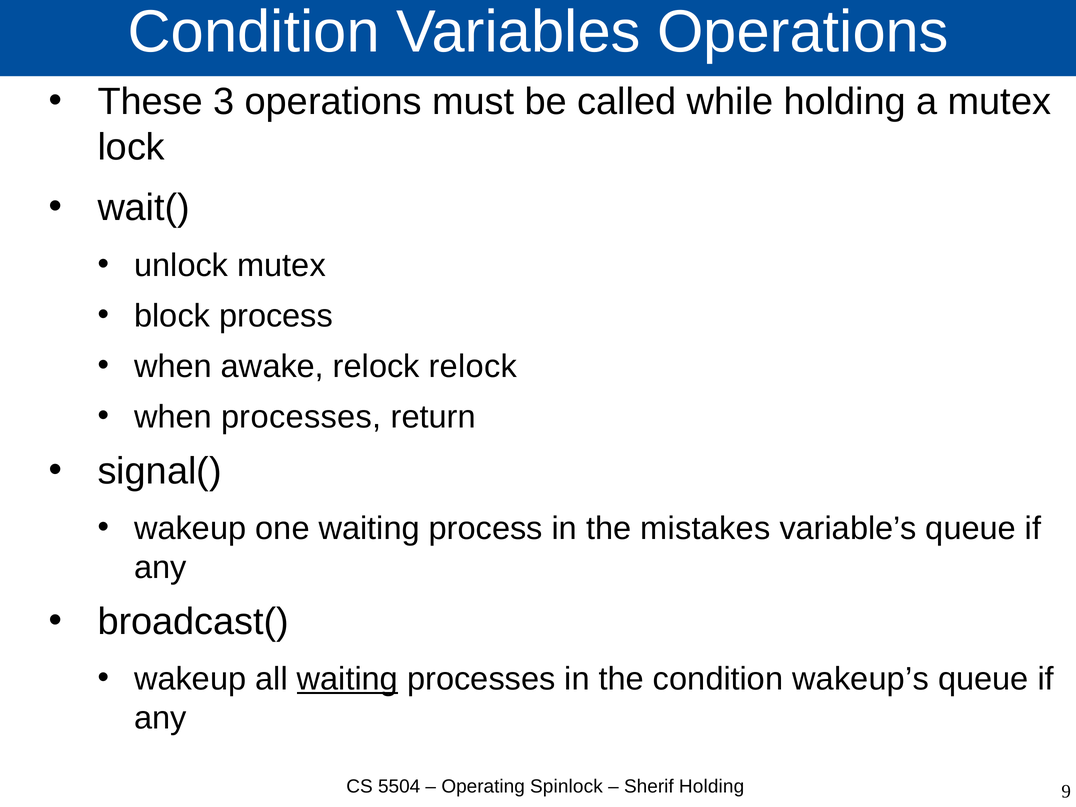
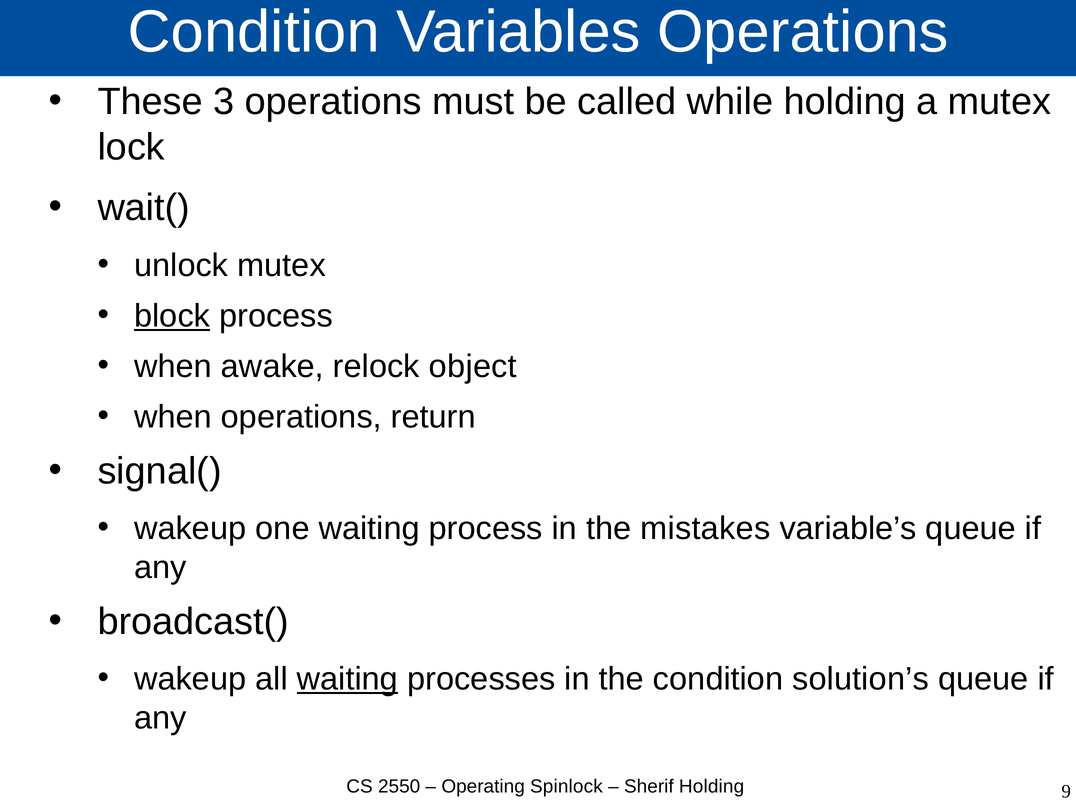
block underline: none -> present
relock relock: relock -> object
when processes: processes -> operations
wakeup’s: wakeup’s -> solution’s
5504: 5504 -> 2550
